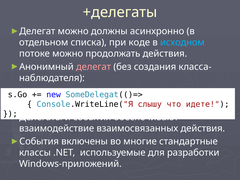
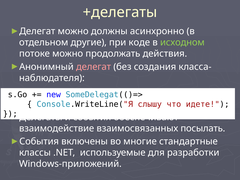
списка: списка -> другие
исходном colour: light blue -> light green
взаимосвязанных действия: действия -> посылать
